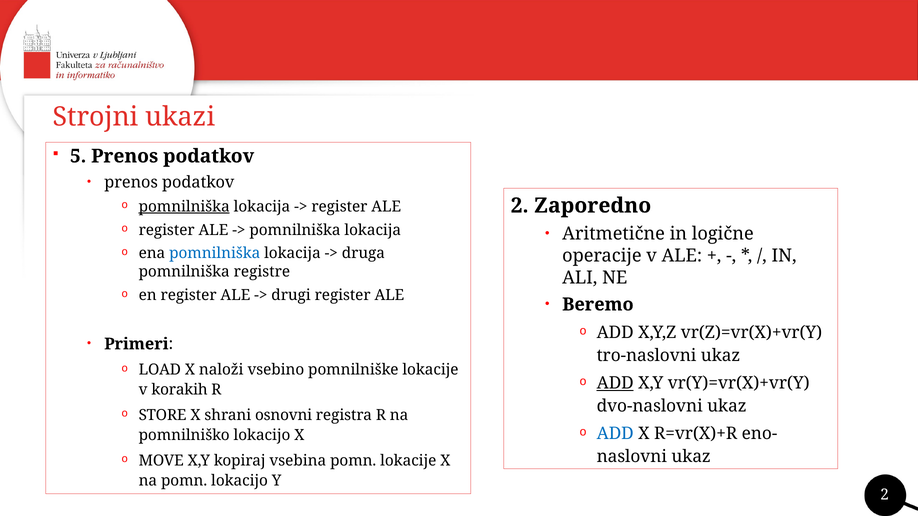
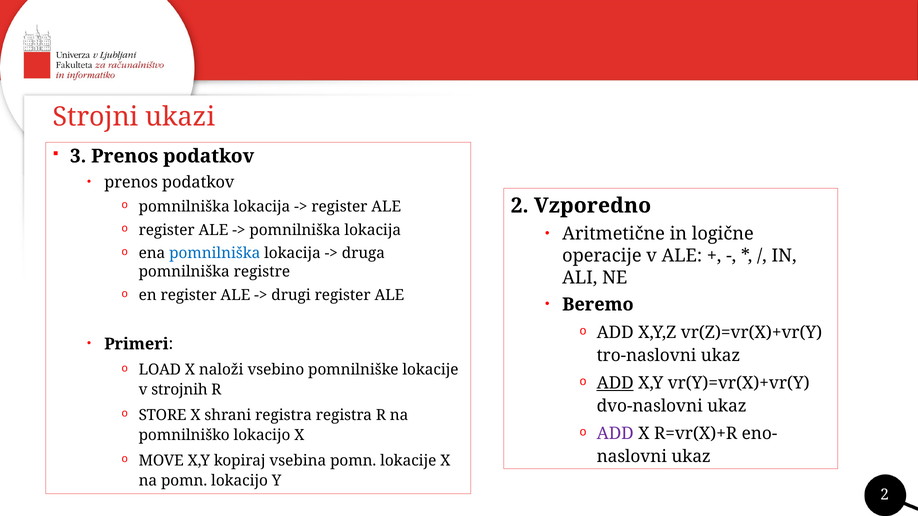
5: 5 -> 3
Zaporedno: Zaporedno -> Vzporedno
pomnilniška at (184, 207) underline: present -> none
korakih: korakih -> strojnih
shrani osnovni: osnovni -> registra
ADD at (615, 434) colour: blue -> purple
